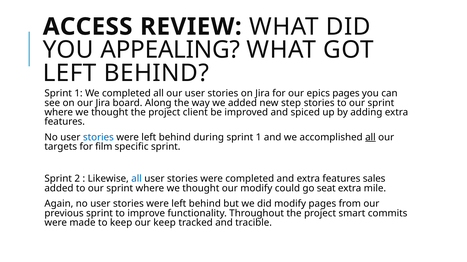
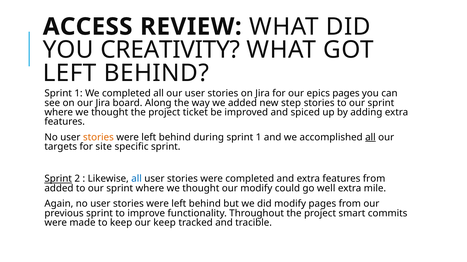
APPEALING: APPEALING -> CREATIVITY
client: client -> ticket
stories at (98, 138) colour: blue -> orange
film: film -> site
Sprint at (58, 179) underline: none -> present
features sales: sales -> from
seat: seat -> well
